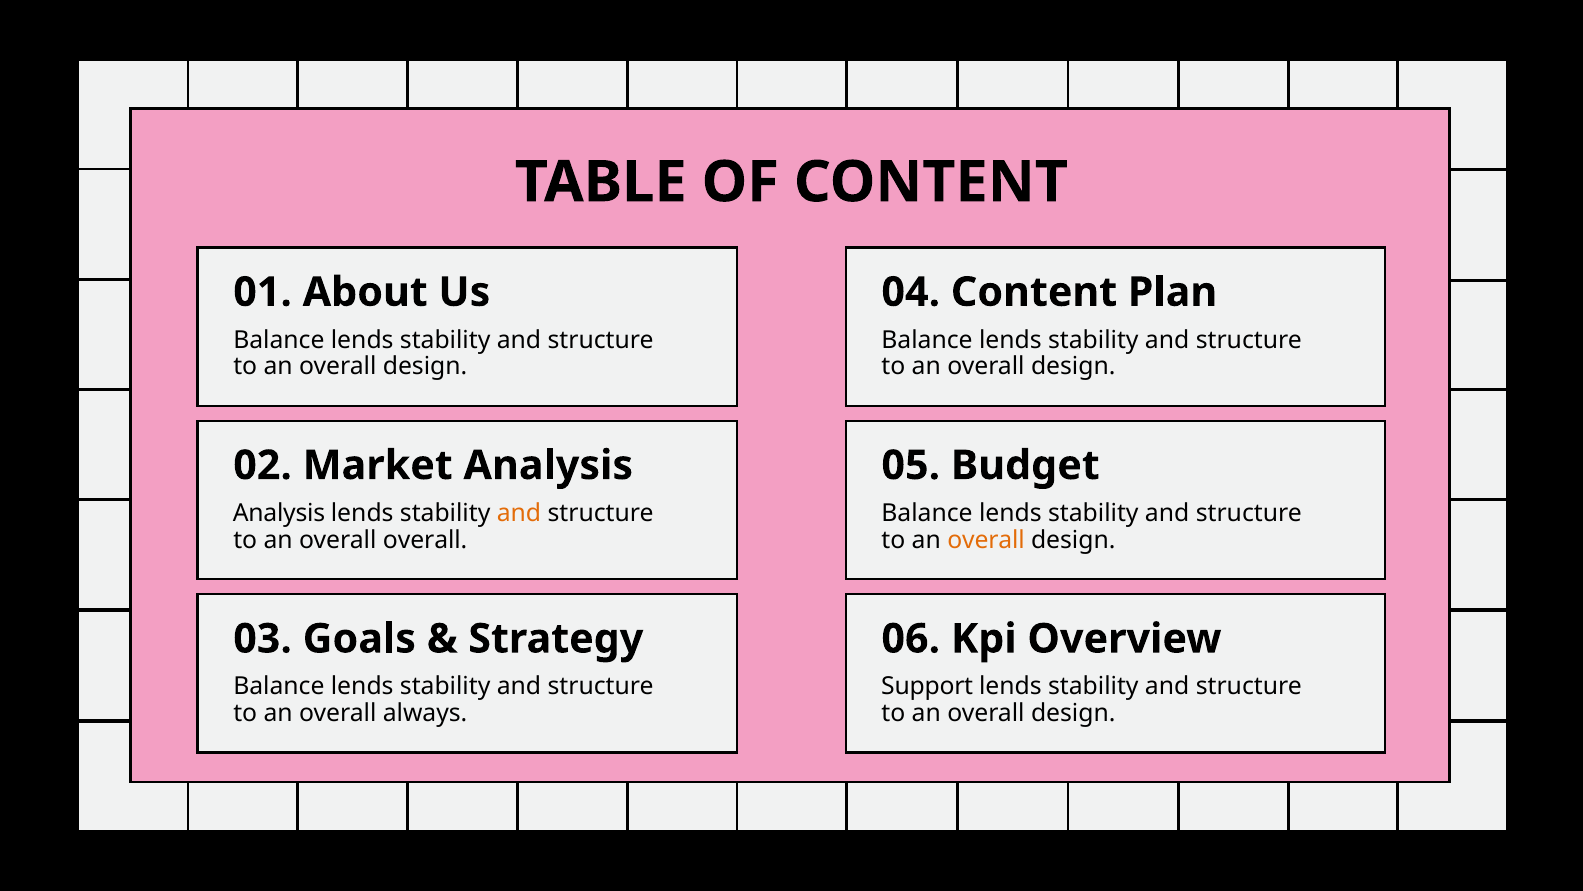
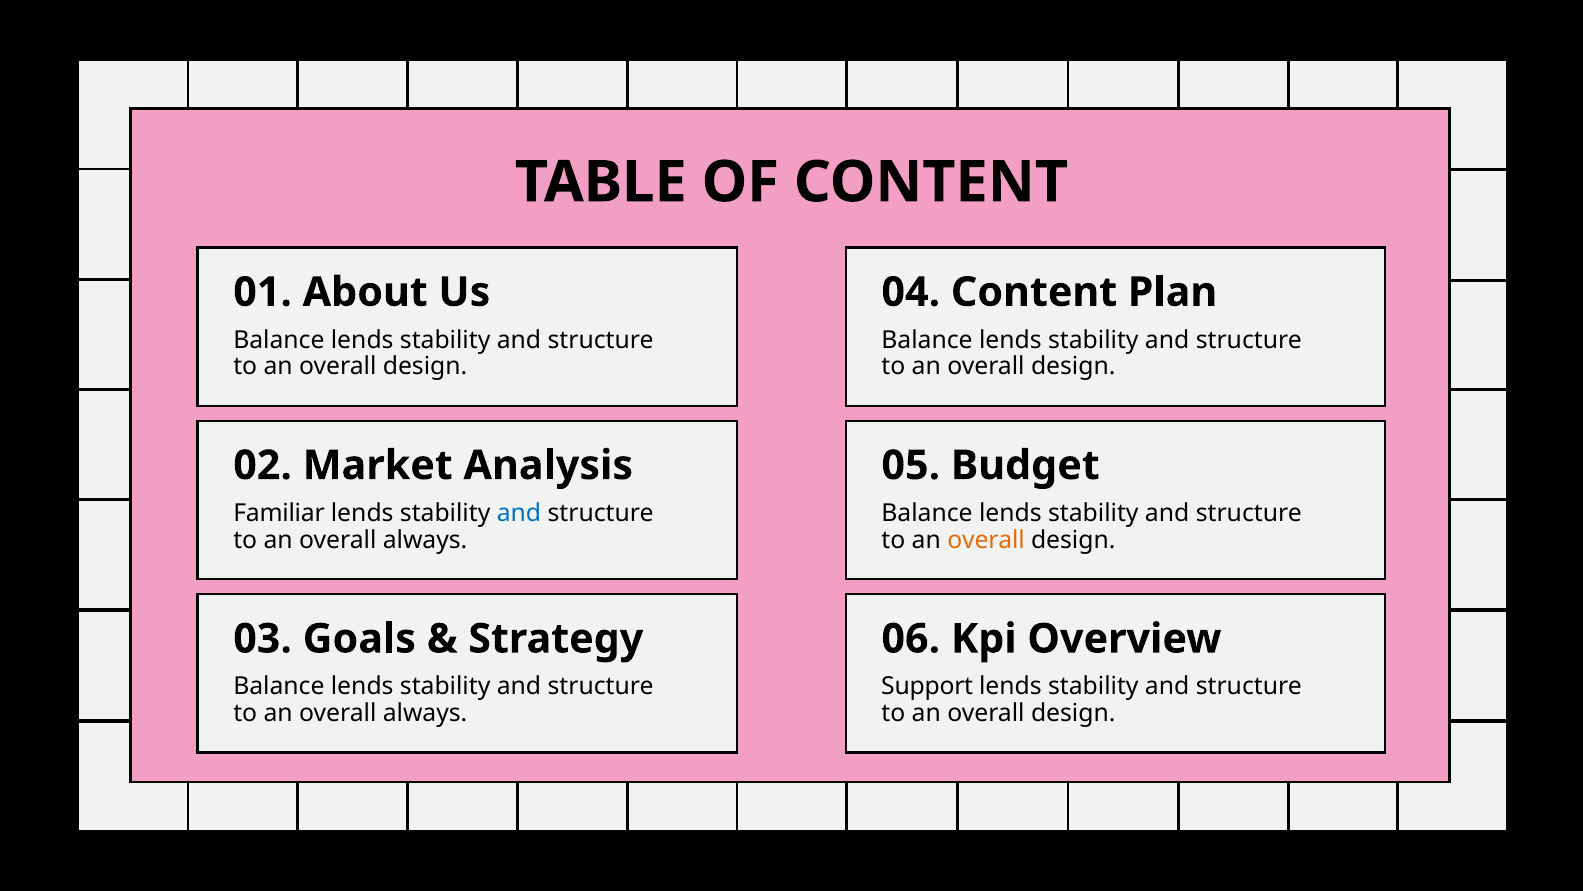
Analysis at (279, 513): Analysis -> Familiar
and at (519, 513) colour: orange -> blue
overall at (425, 540): overall -> always
